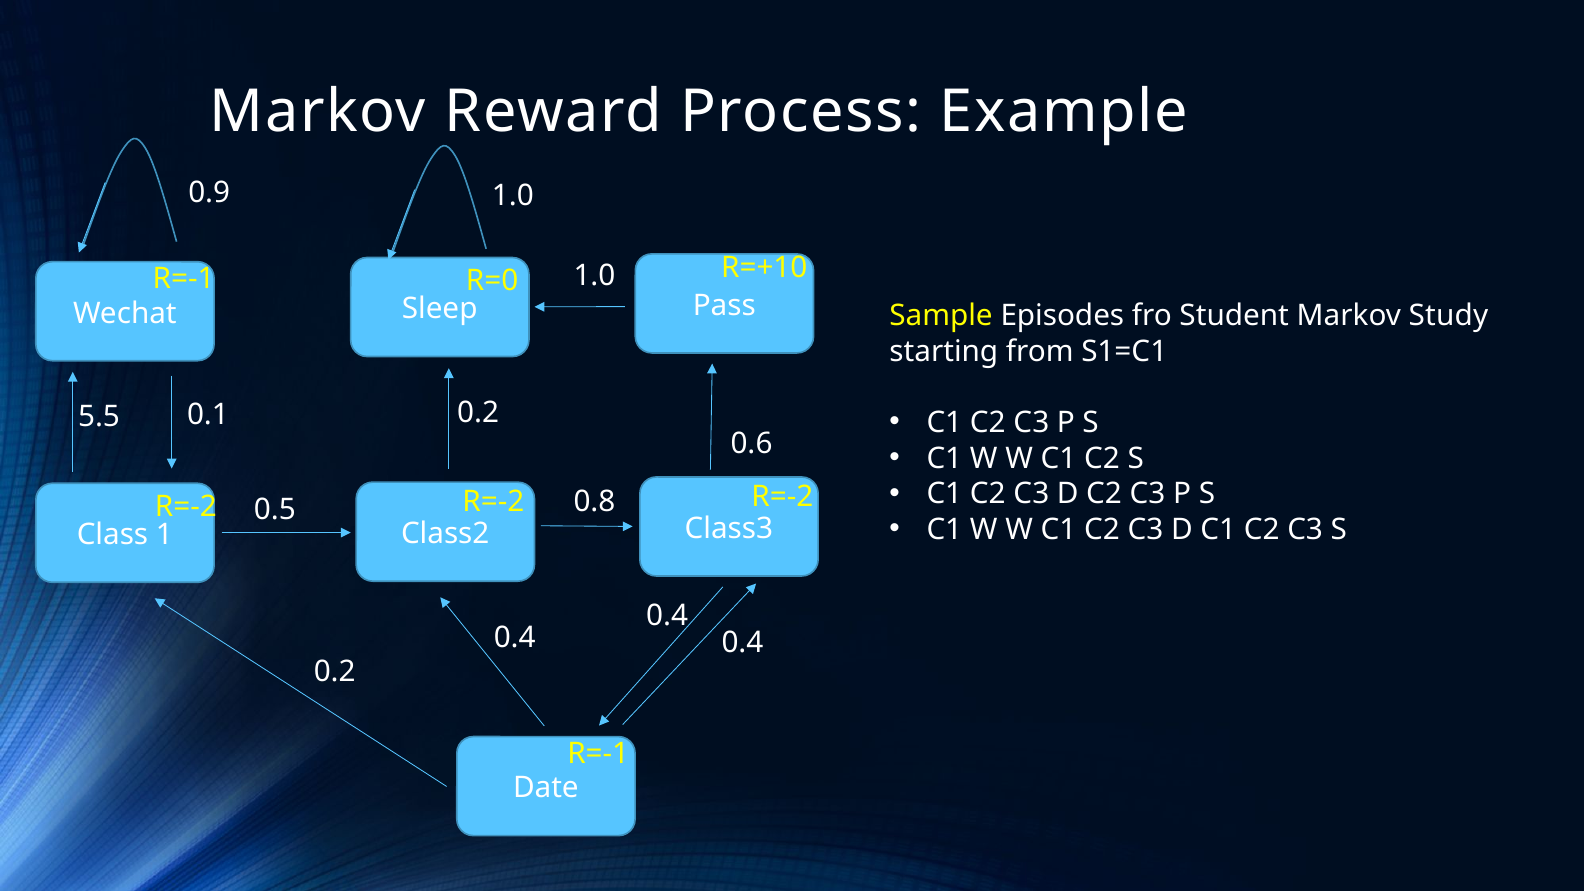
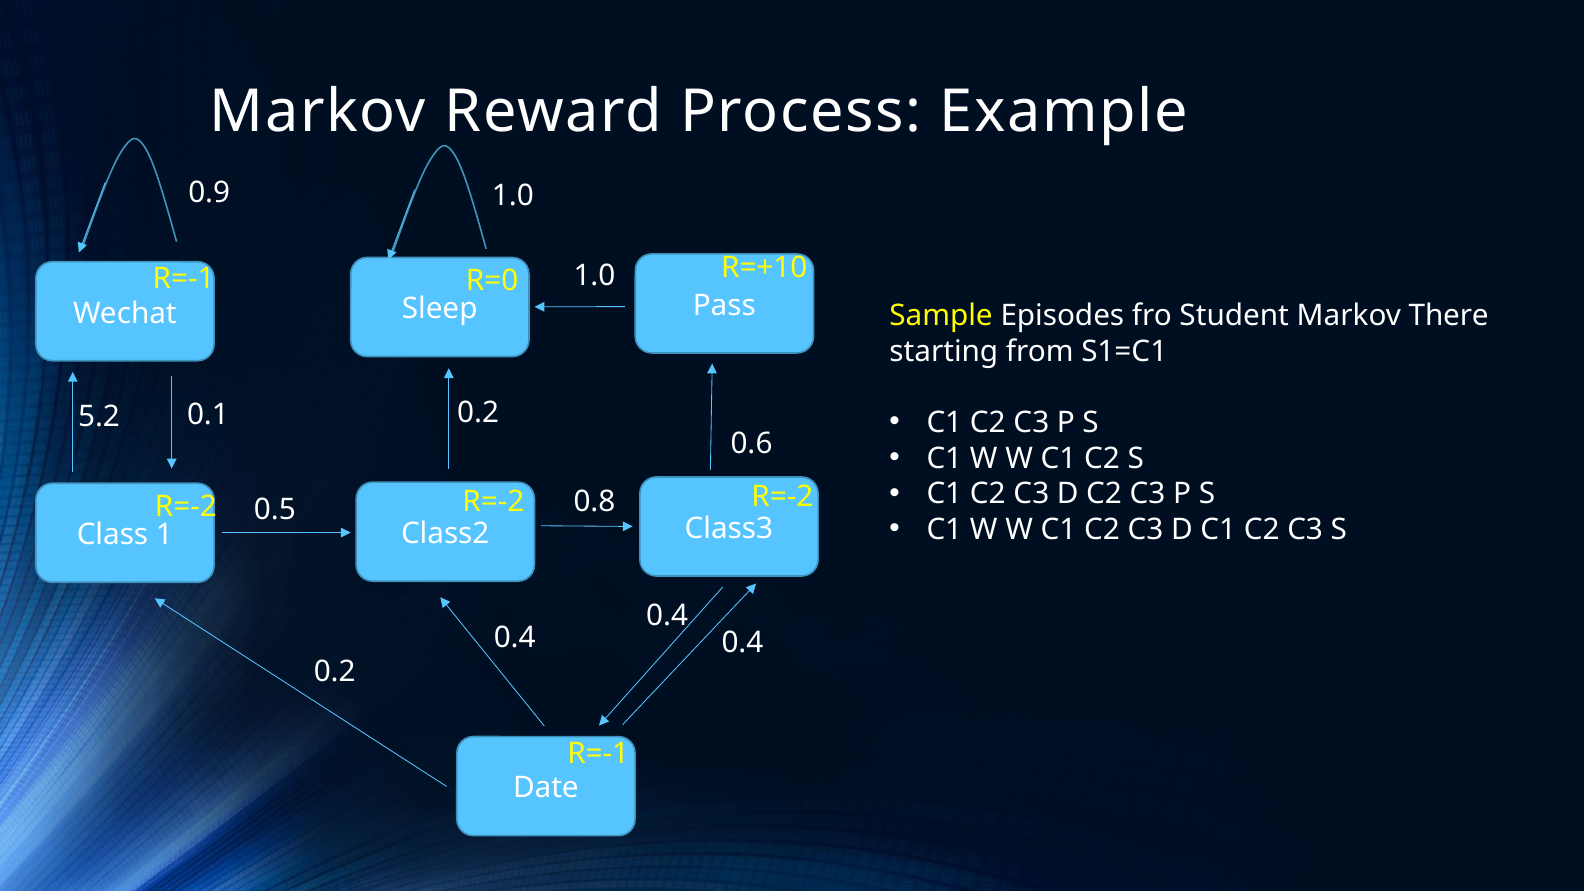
Study: Study -> There
5.5: 5.5 -> 5.2
